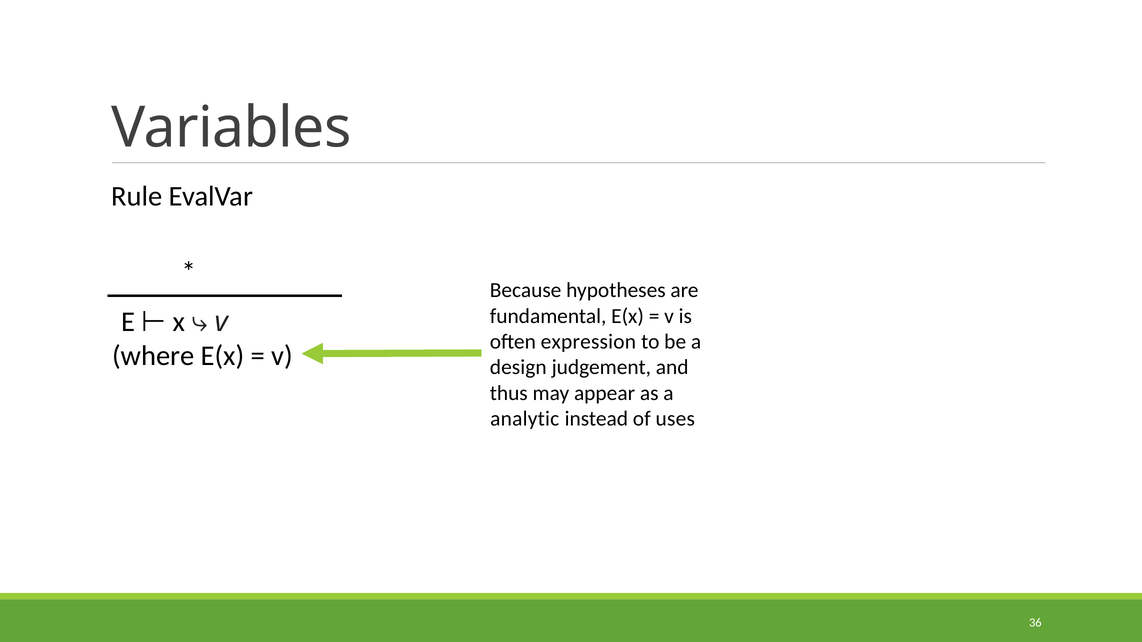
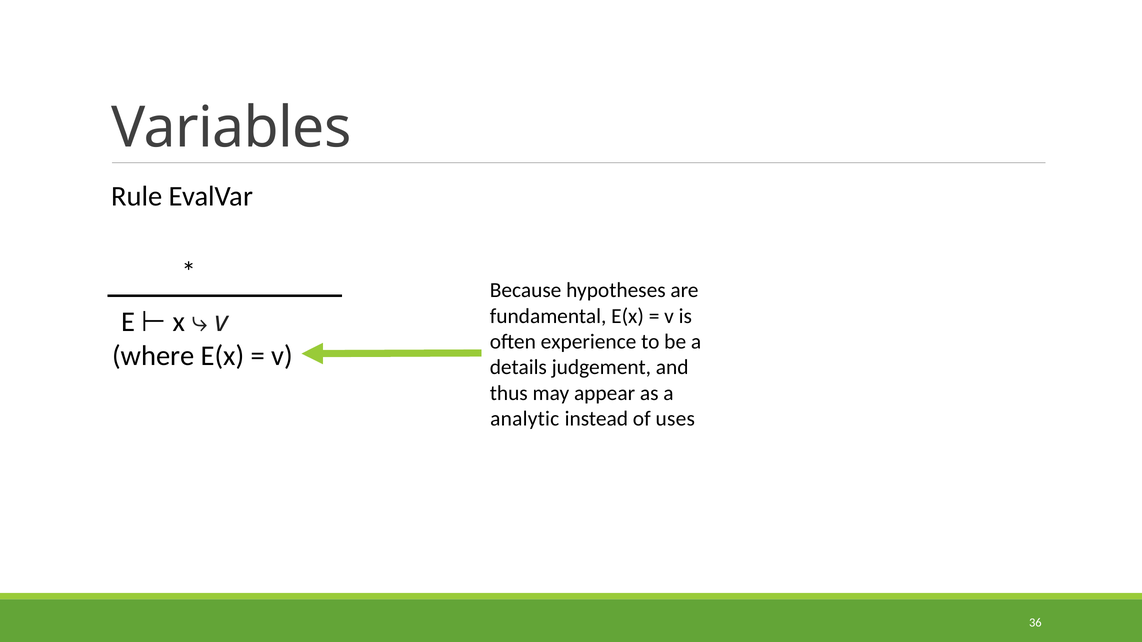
expression: expression -> experience
design: design -> details
